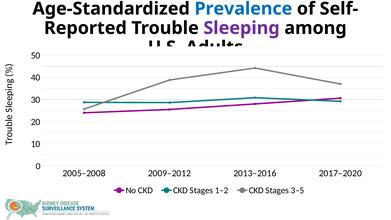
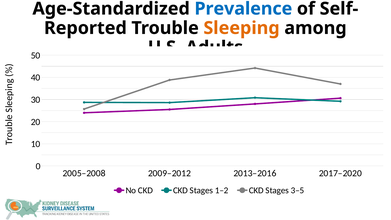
Sleeping colour: purple -> orange
